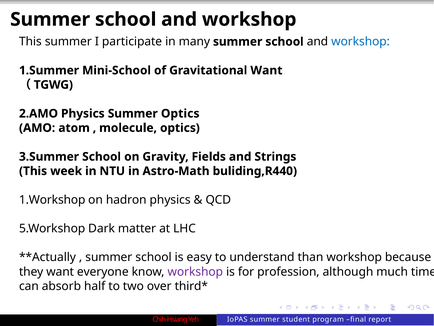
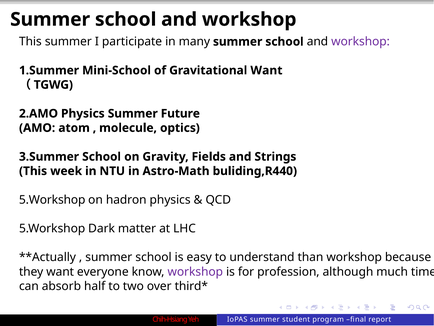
workshop at (361, 42) colour: blue -> purple
Summer Optics: Optics -> Future
1.Workshop at (52, 200): 1.Workshop -> 5.Workshop
